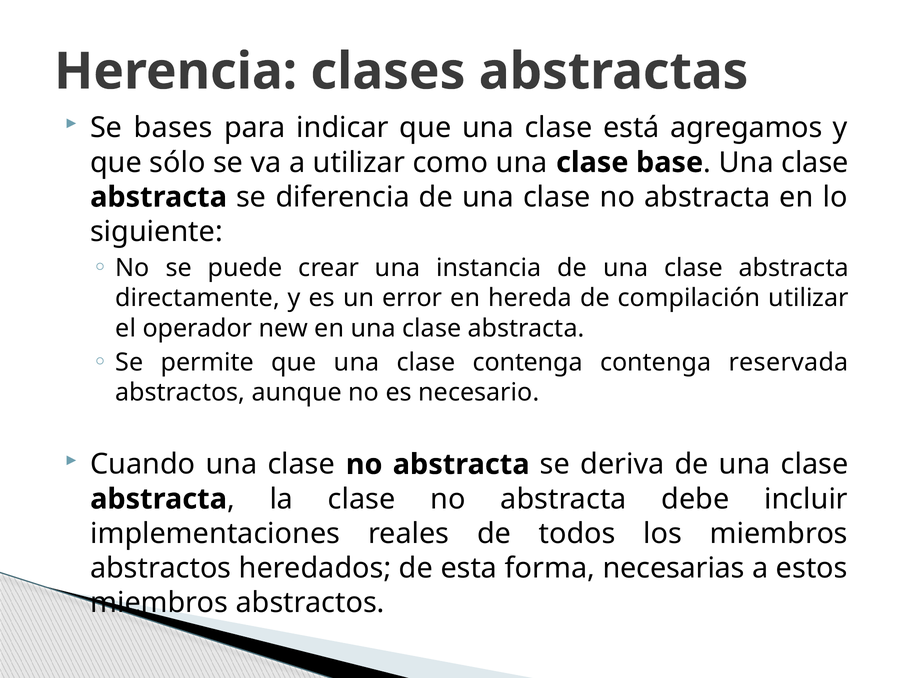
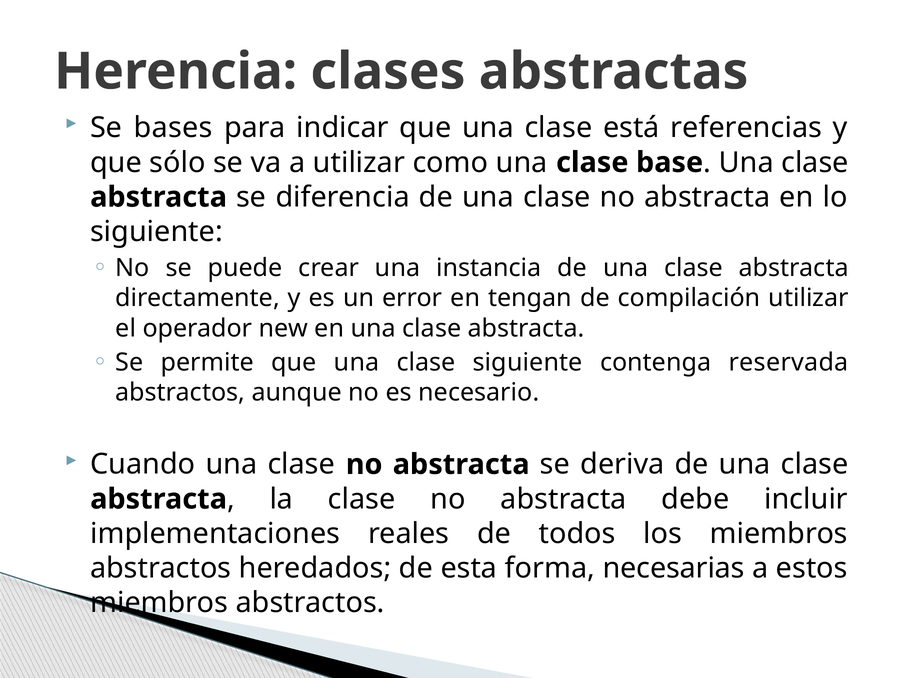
agregamos: agregamos -> referencias
hereda: hereda -> tengan
clase contenga: contenga -> siguiente
